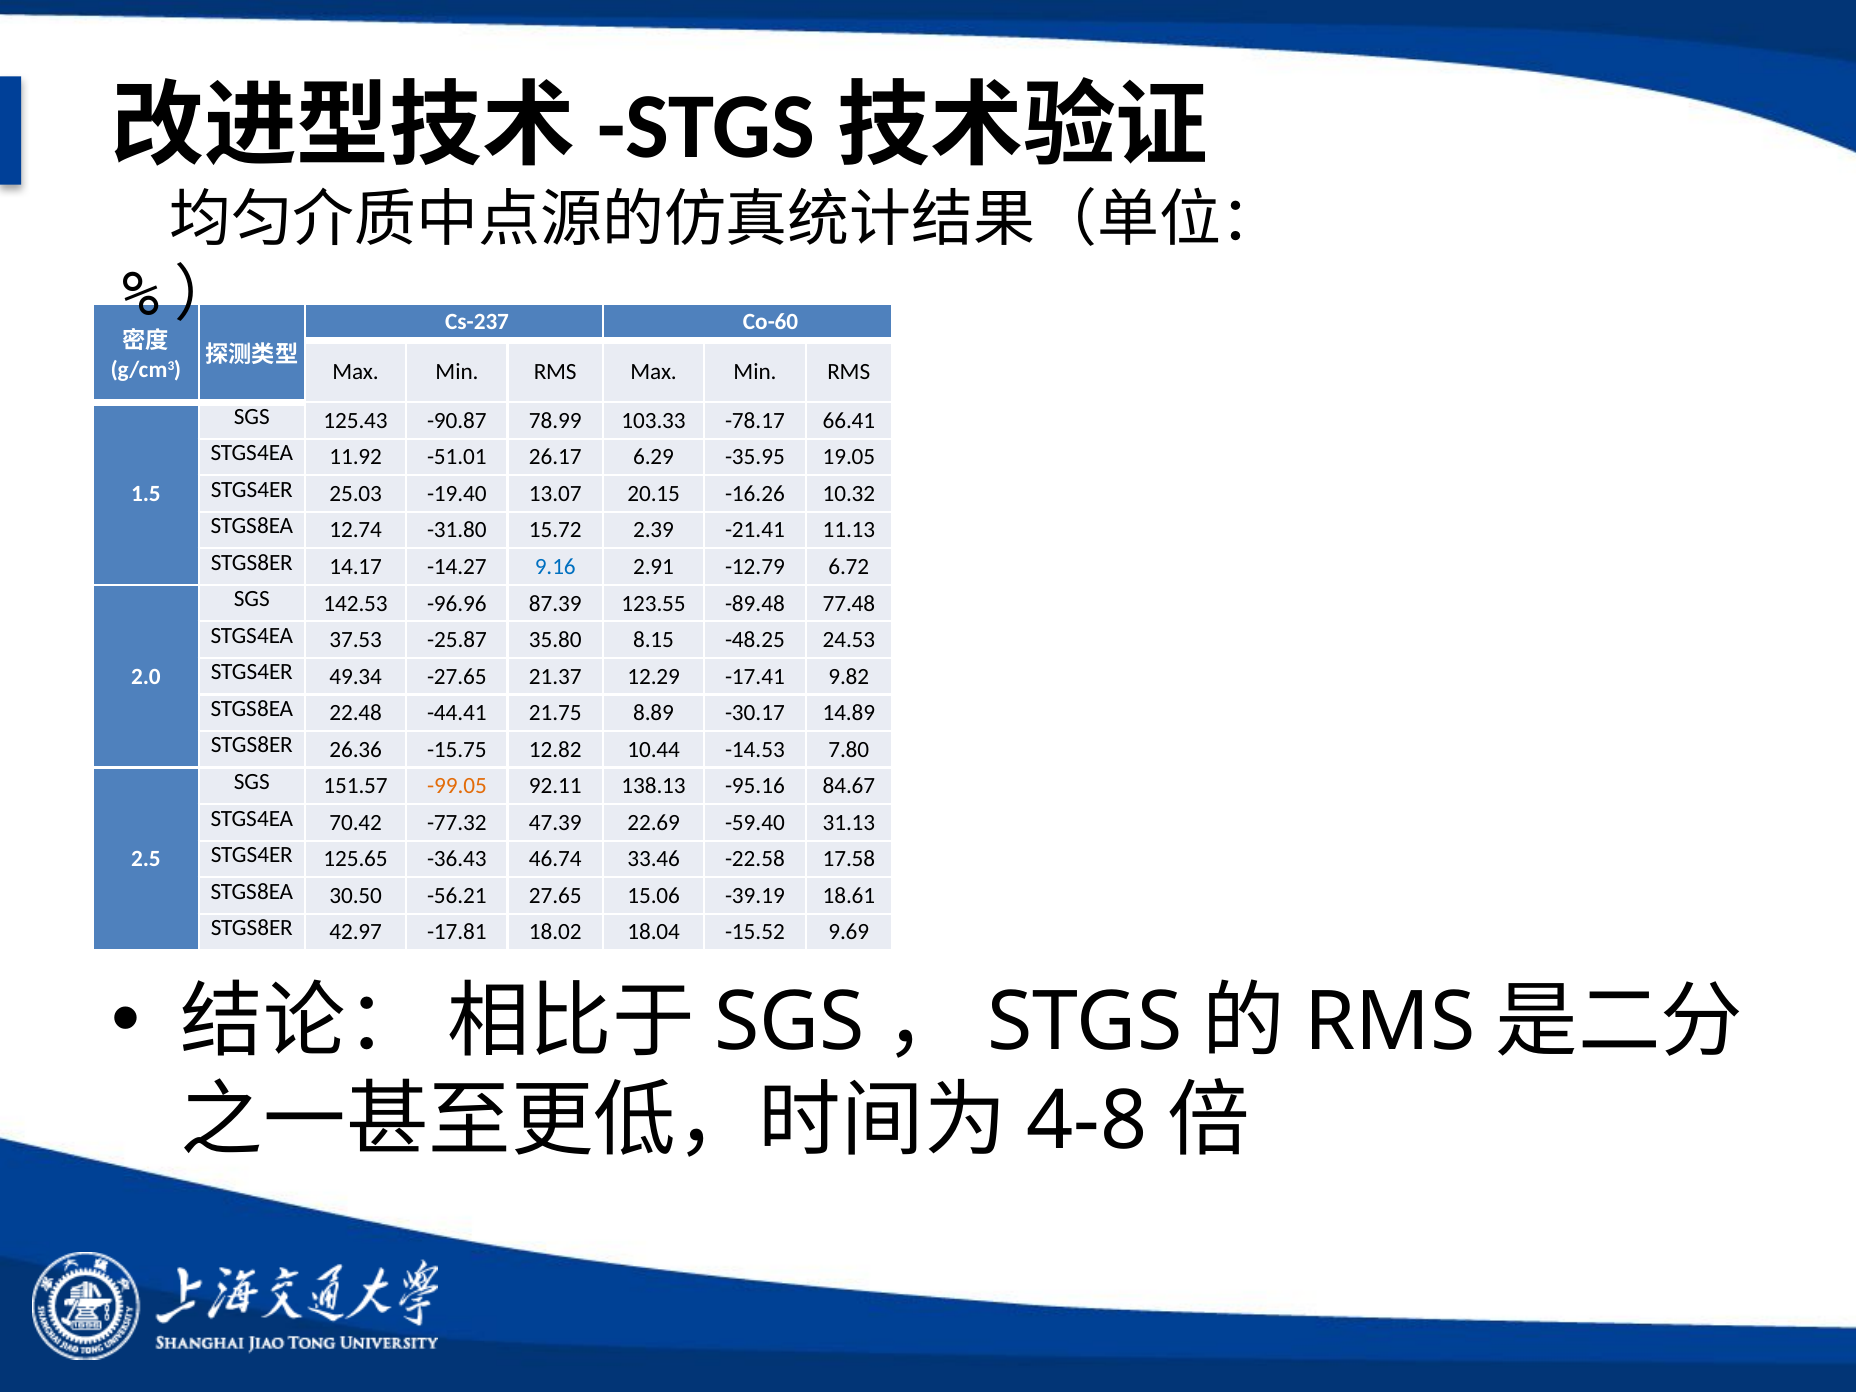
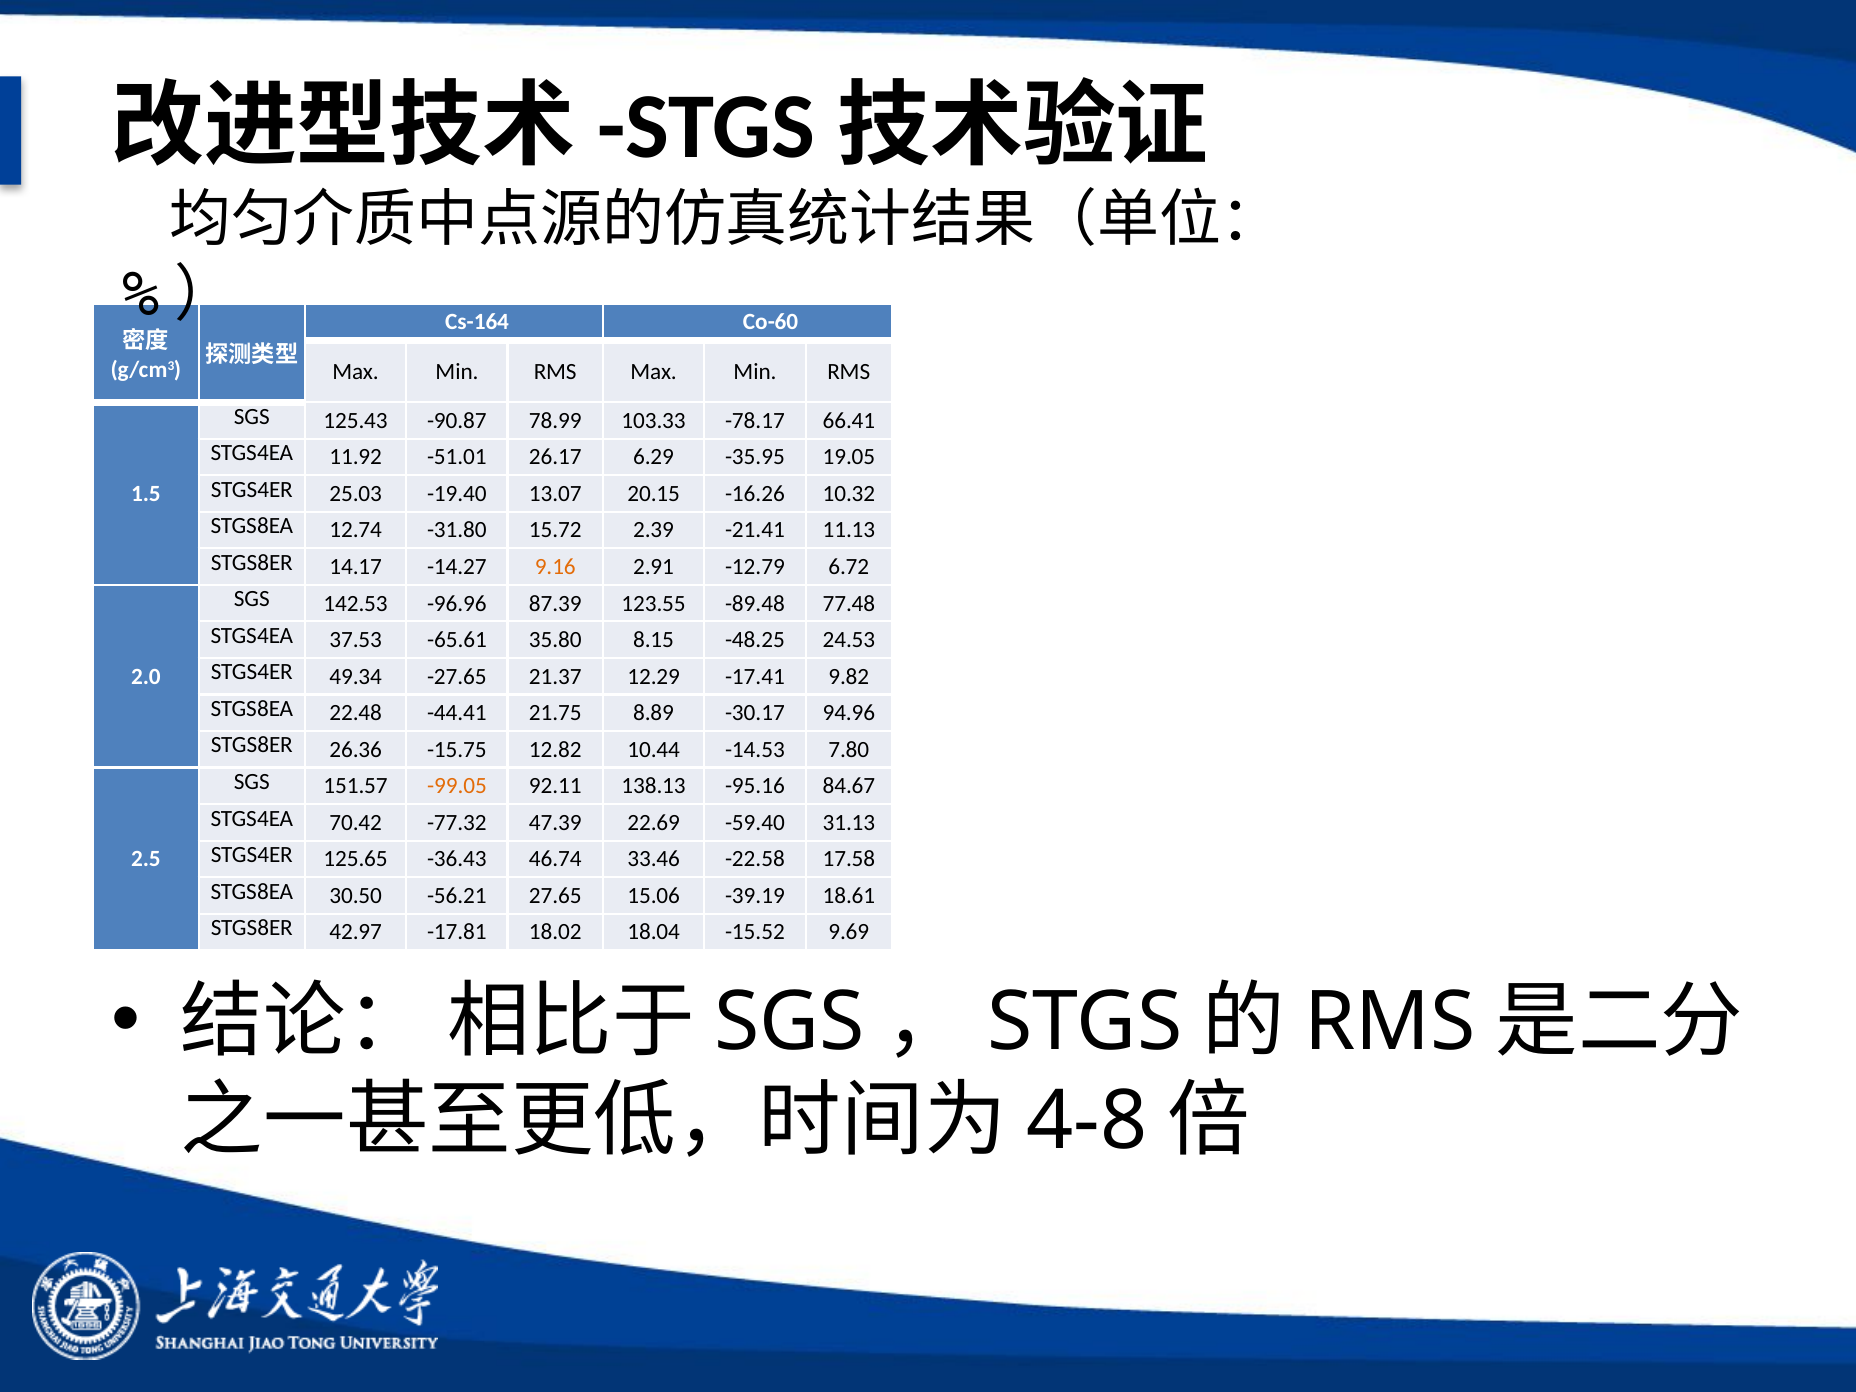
Cs-237: Cs-237 -> Cs-164
9.16 colour: blue -> orange
-25.87: -25.87 -> -65.61
14.89: 14.89 -> 94.96
